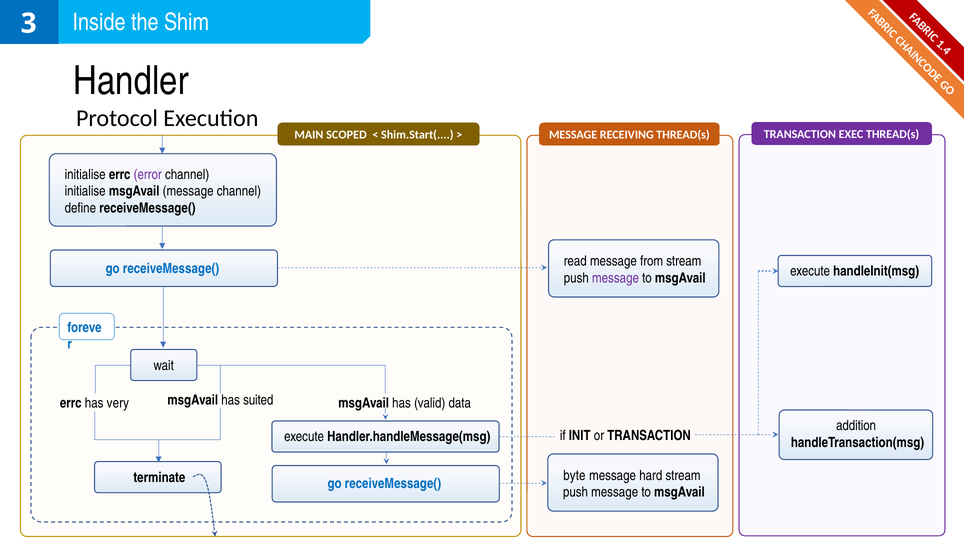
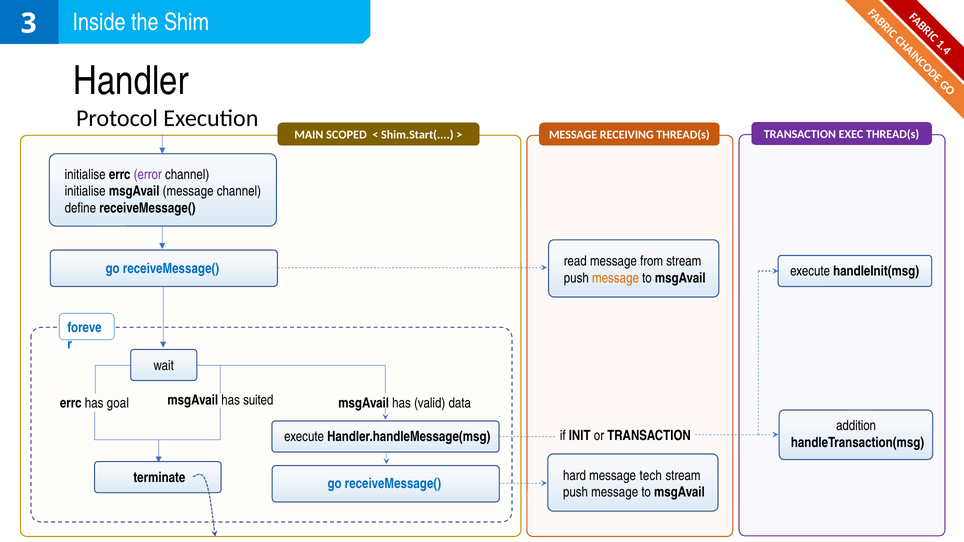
message at (616, 278) colour: purple -> orange
very: very -> goal
byte: byte -> hard
hard: hard -> tech
